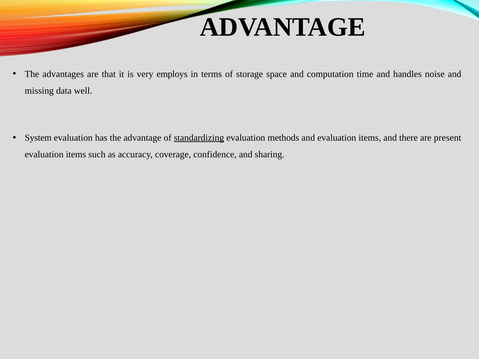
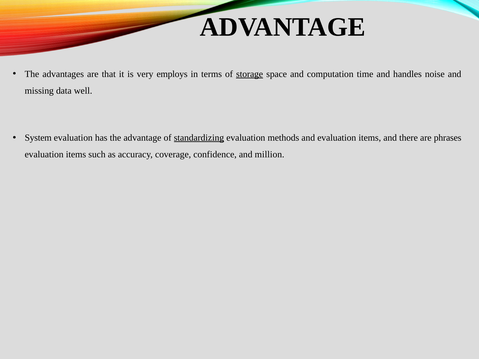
storage underline: none -> present
present: present -> phrases
sharing: sharing -> million
